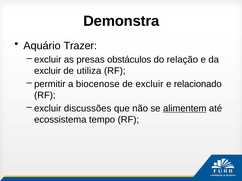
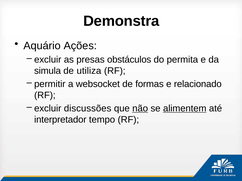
Trazer: Trazer -> Ações
relação: relação -> permita
excluir at (48, 71): excluir -> simula
biocenose: biocenose -> websocket
de excluir: excluir -> formas
não underline: none -> present
ecossistema: ecossistema -> interpretador
